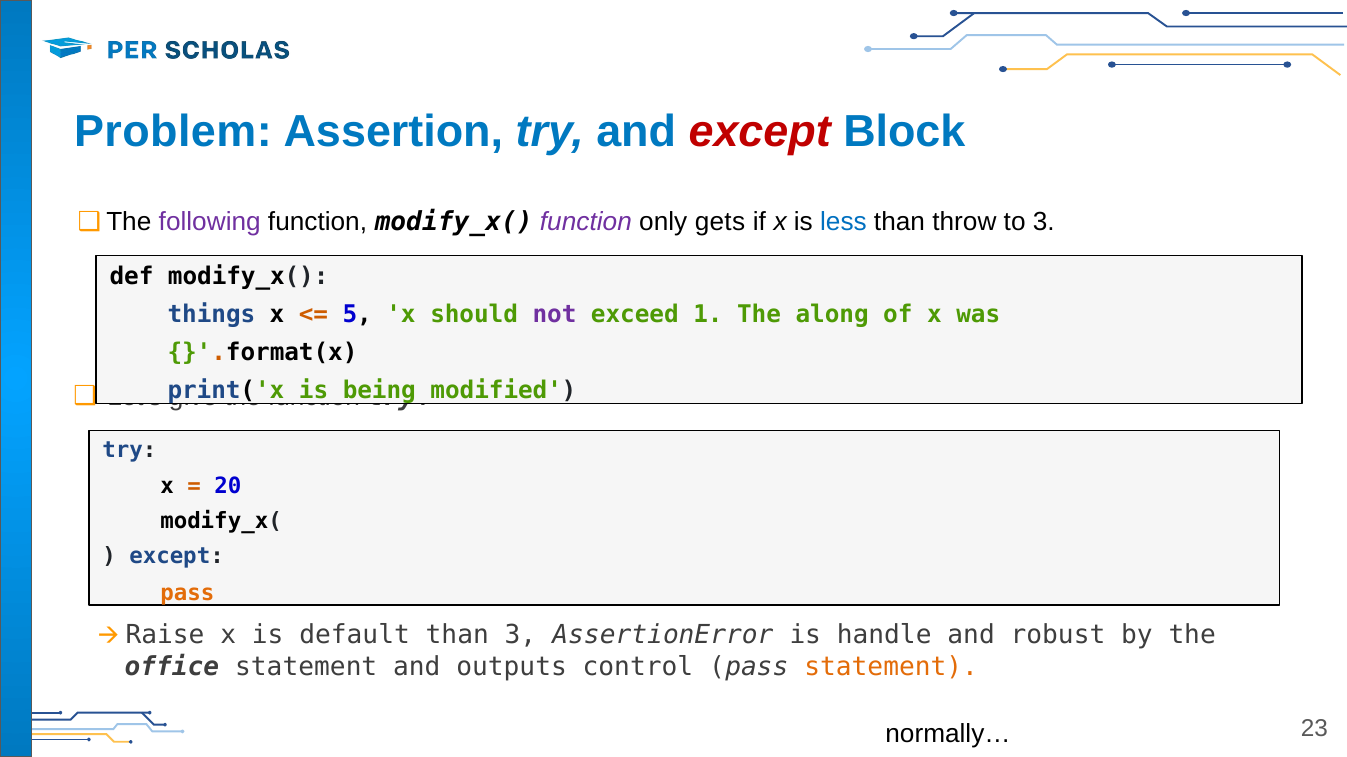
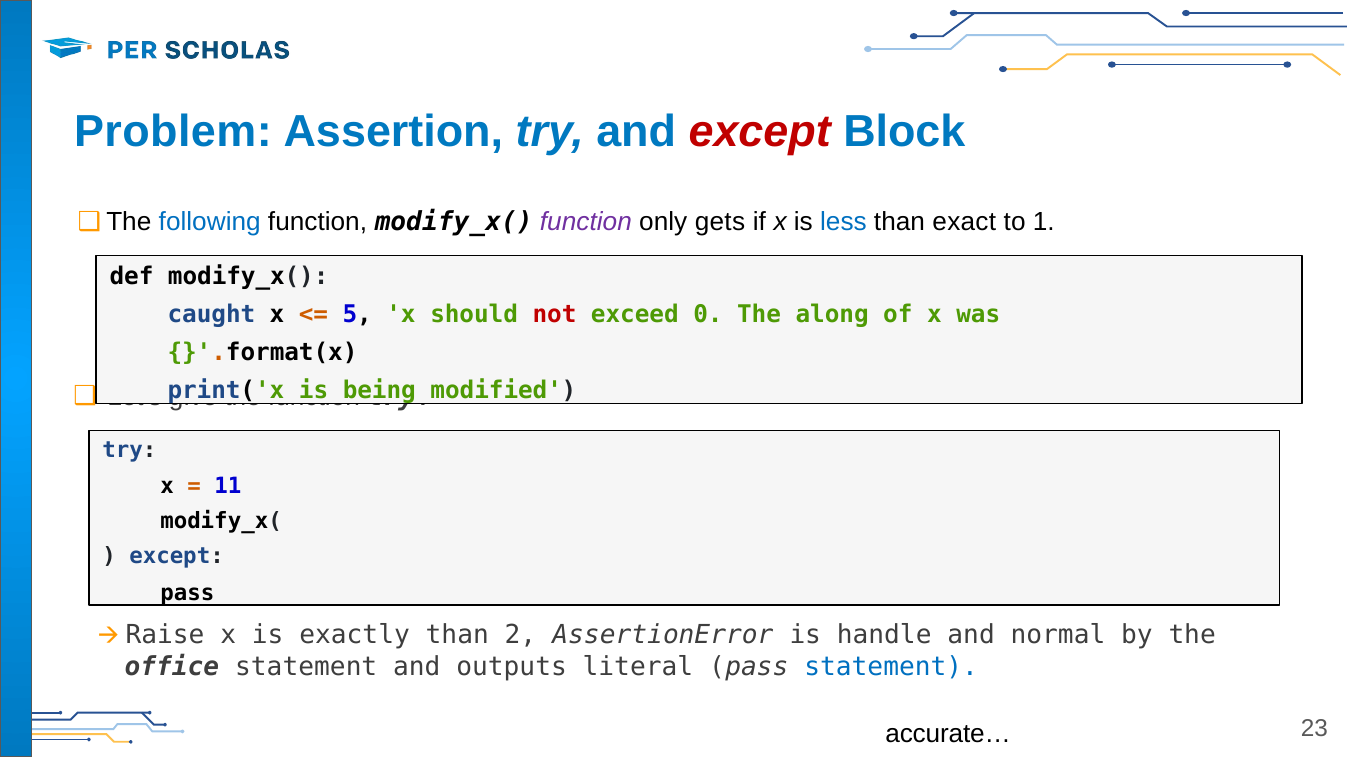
following colour: purple -> blue
throw: throw -> exact
to 3: 3 -> 1
things: things -> caught
not colour: purple -> red
1: 1 -> 0
20: 20 -> 11
pass at (187, 593) colour: orange -> black
default: default -> exactly
than 3: 3 -> 2
robust: robust -> normal
control: control -> literal
statement at (891, 667) colour: orange -> blue
normally…: normally… -> accurate…
